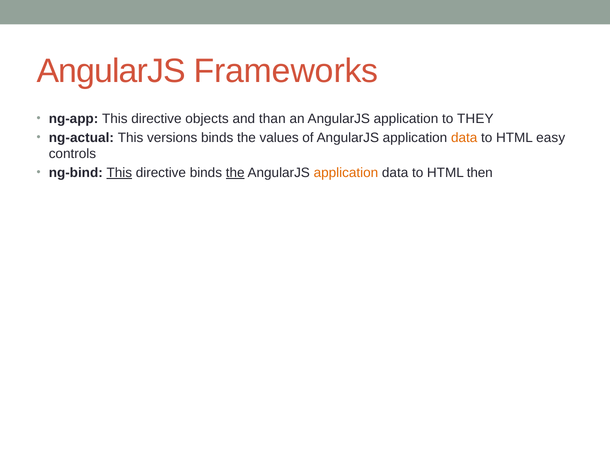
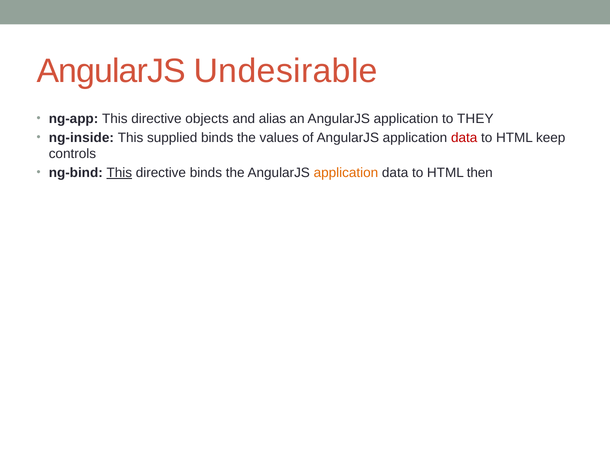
Frameworks: Frameworks -> Undesirable
than: than -> alias
ng-actual: ng-actual -> ng-inside
versions: versions -> supplied
data at (464, 138) colour: orange -> red
easy: easy -> keep
the at (235, 173) underline: present -> none
